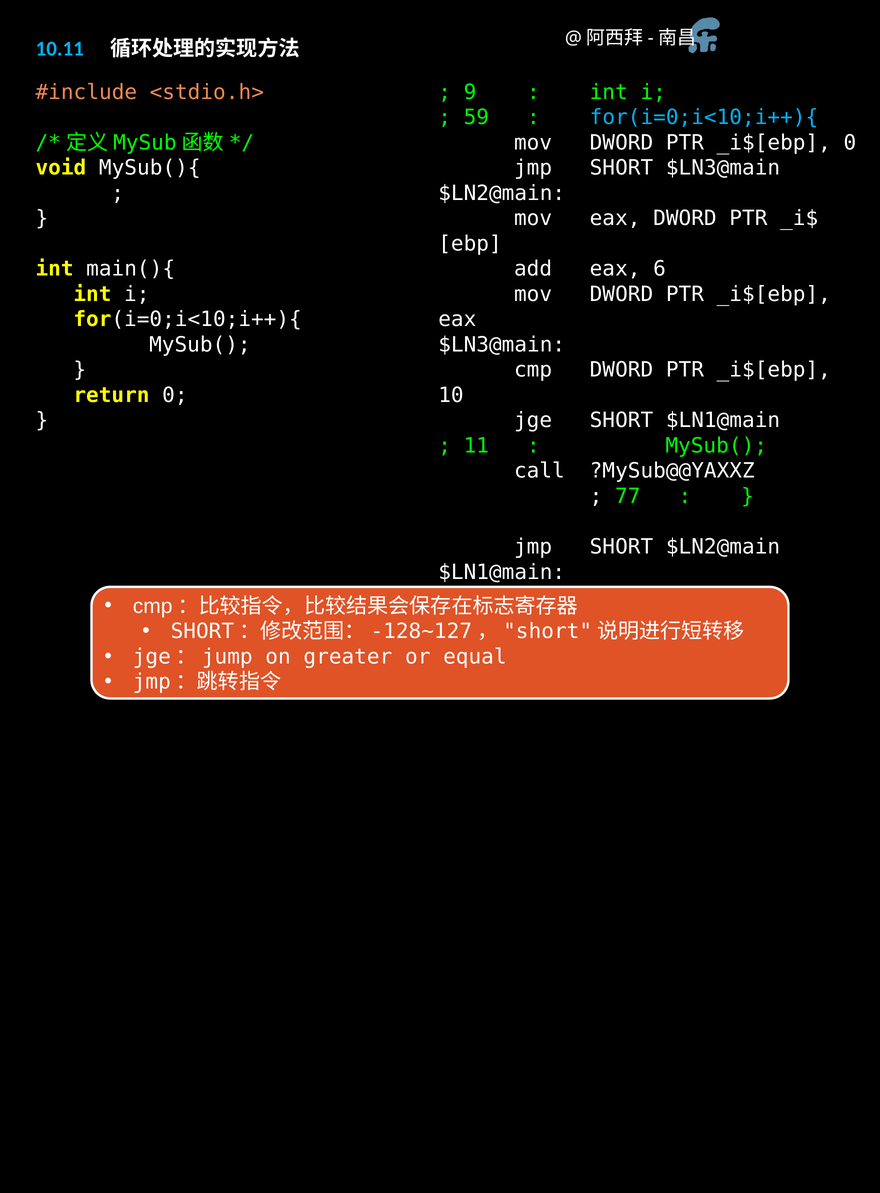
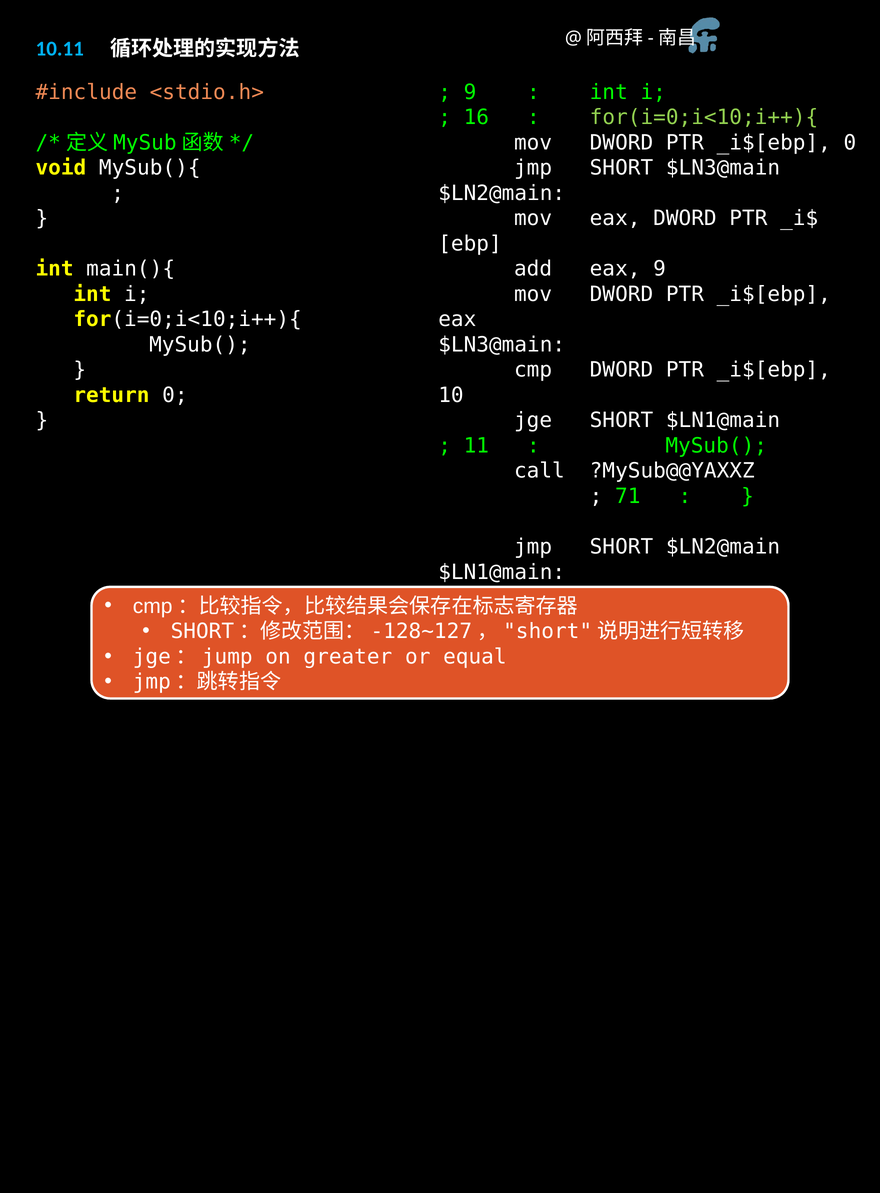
59: 59 -> 16
for(i=0;i<10;i++){ at (704, 117) colour: light blue -> light green
eax 6: 6 -> 9
77: 77 -> 71
